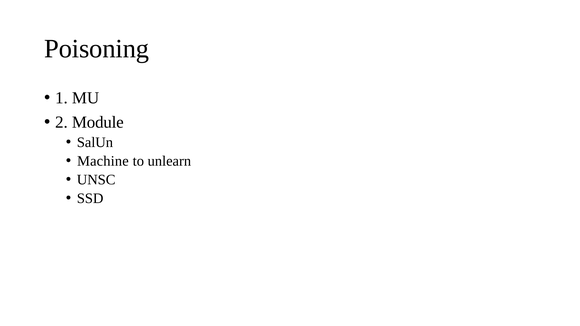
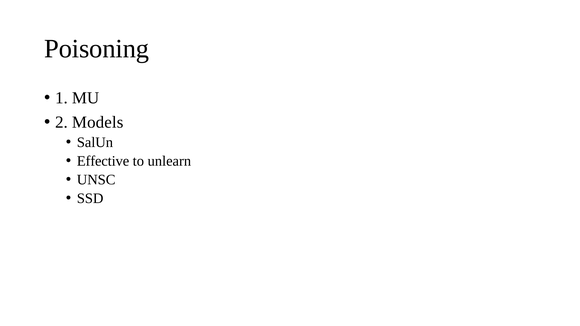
Module: Module -> Models
Machine: Machine -> Effective
